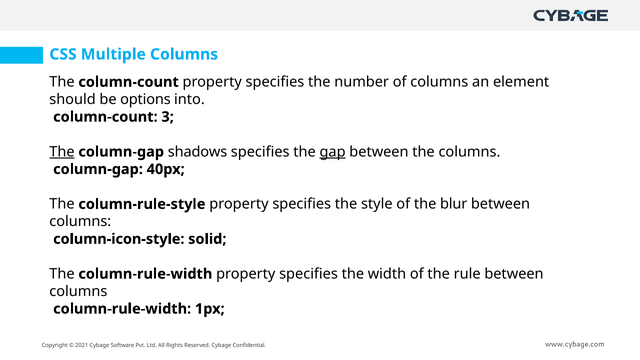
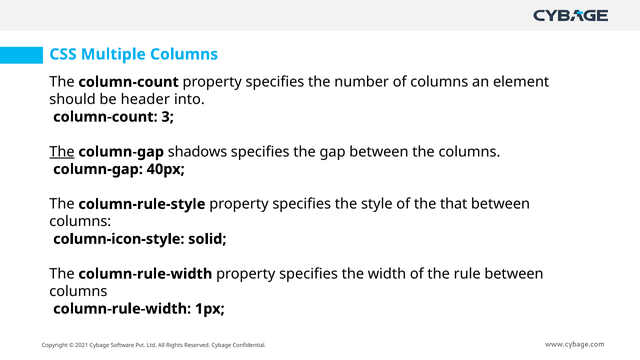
options: options -> header
gap underline: present -> none
blur: blur -> that
